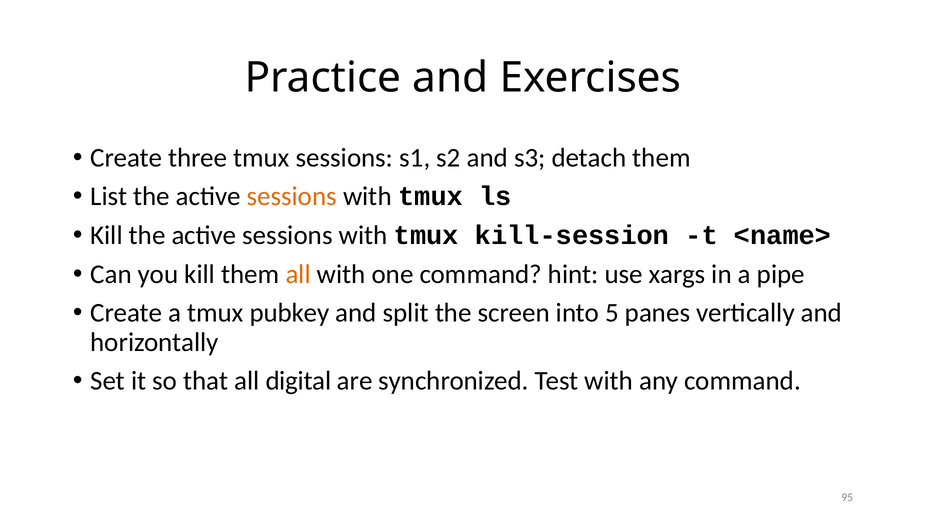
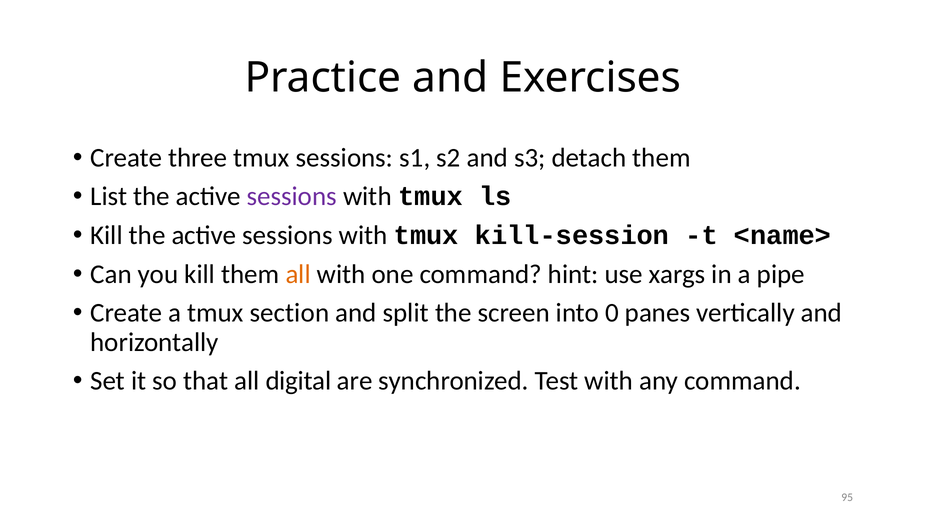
sessions at (292, 197) colour: orange -> purple
pubkey: pubkey -> section
5: 5 -> 0
